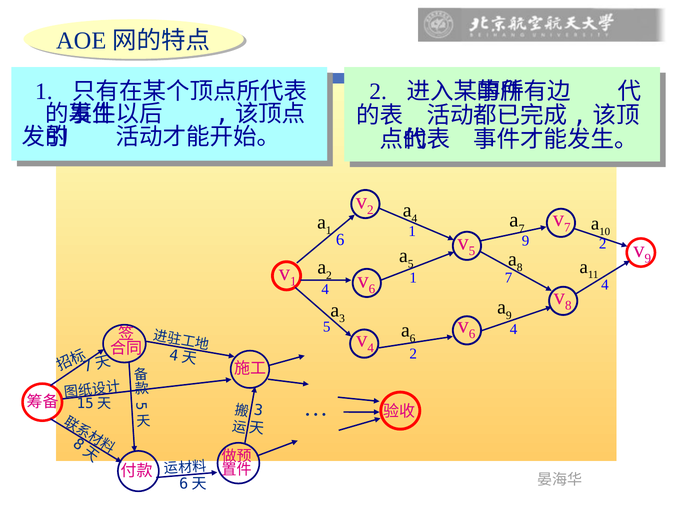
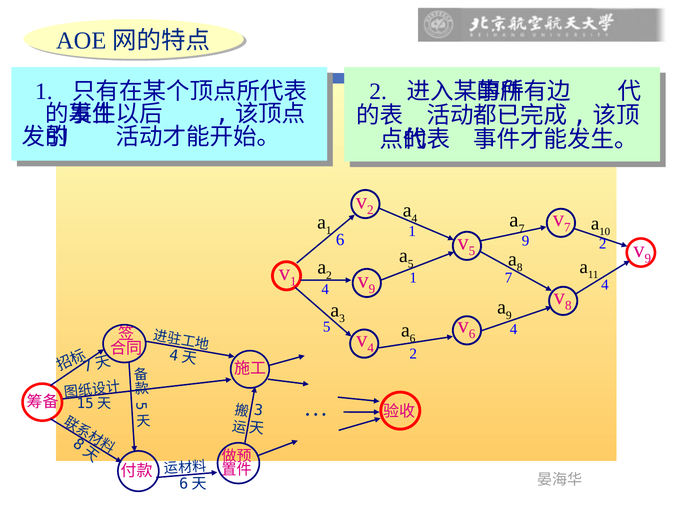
6 at (372, 289): 6 -> 9
